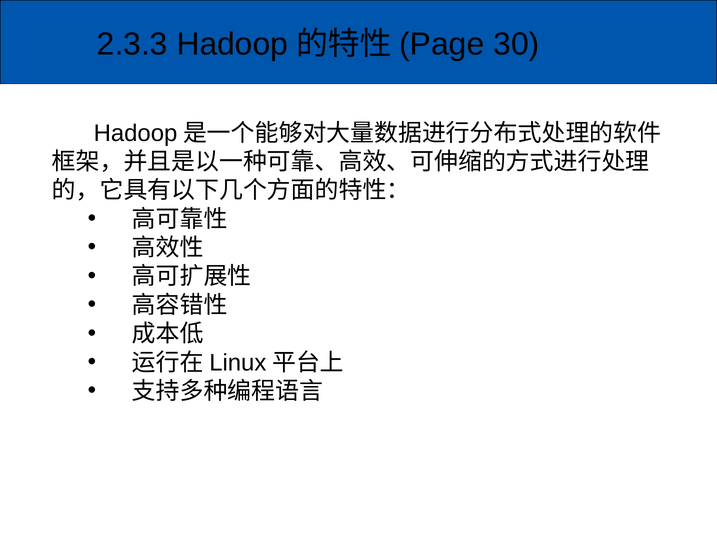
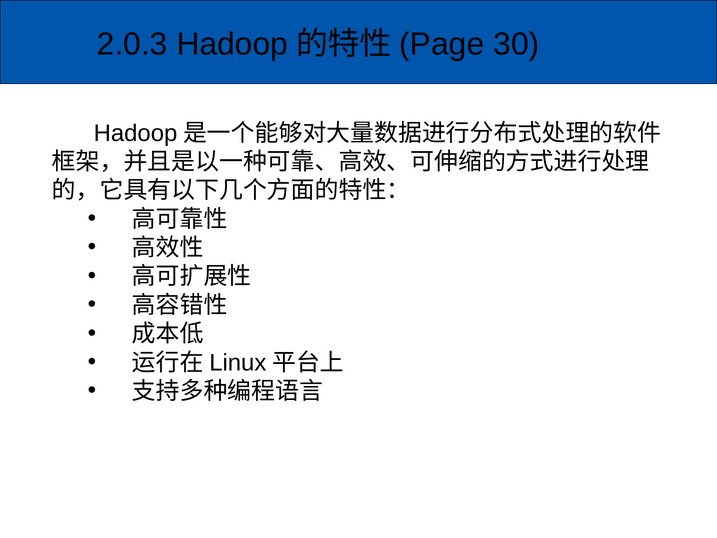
2.3.3: 2.3.3 -> 2.0.3
